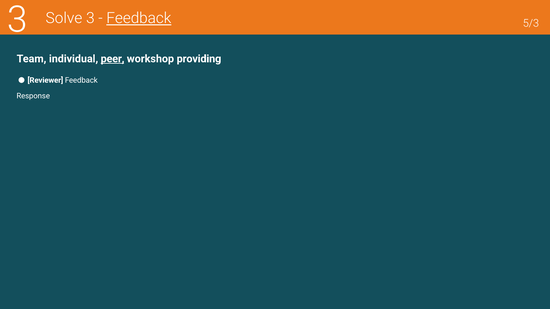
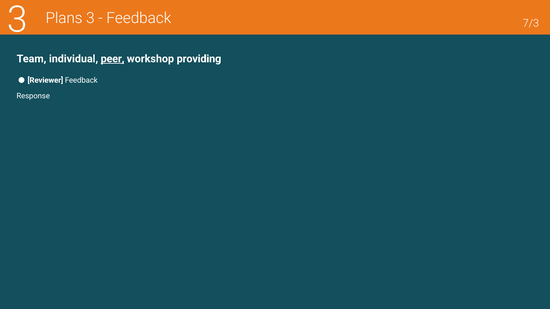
Solve: Solve -> Plans
Feedback at (139, 18) underline: present -> none
5/3: 5/3 -> 7/3
